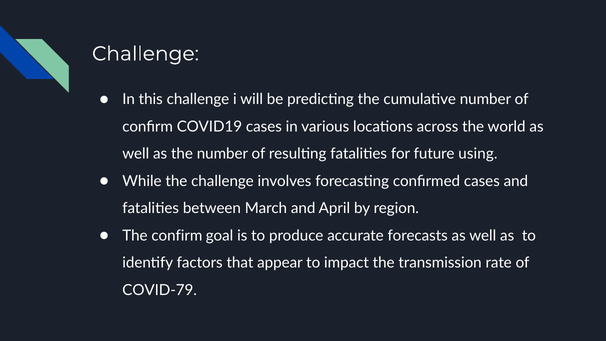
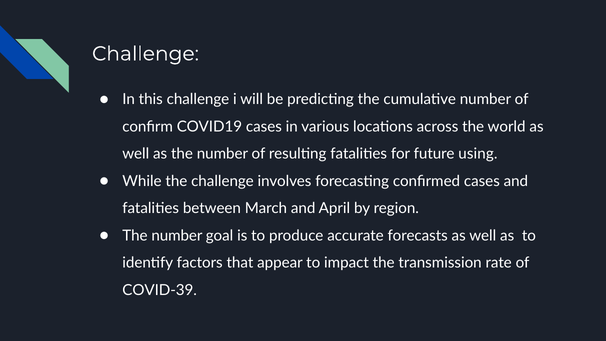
confirm at (177, 236): confirm -> number
COVID-79: COVID-79 -> COVID-39
